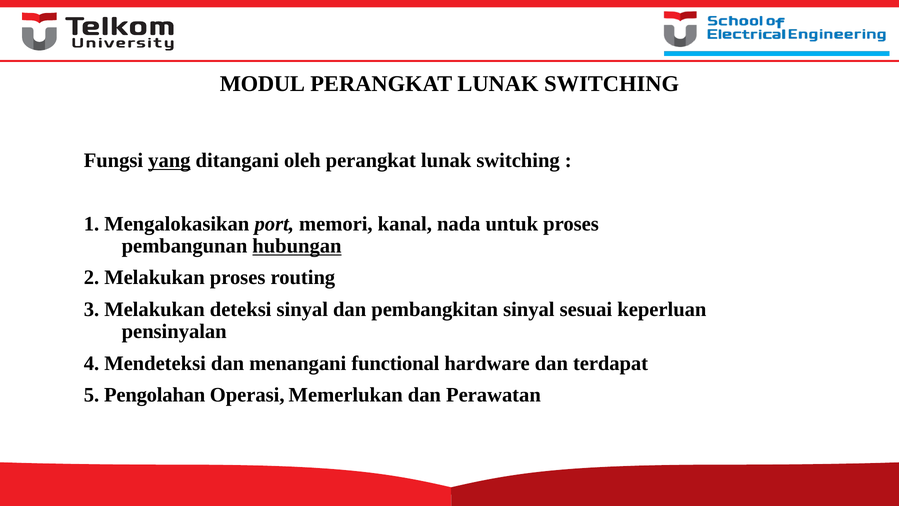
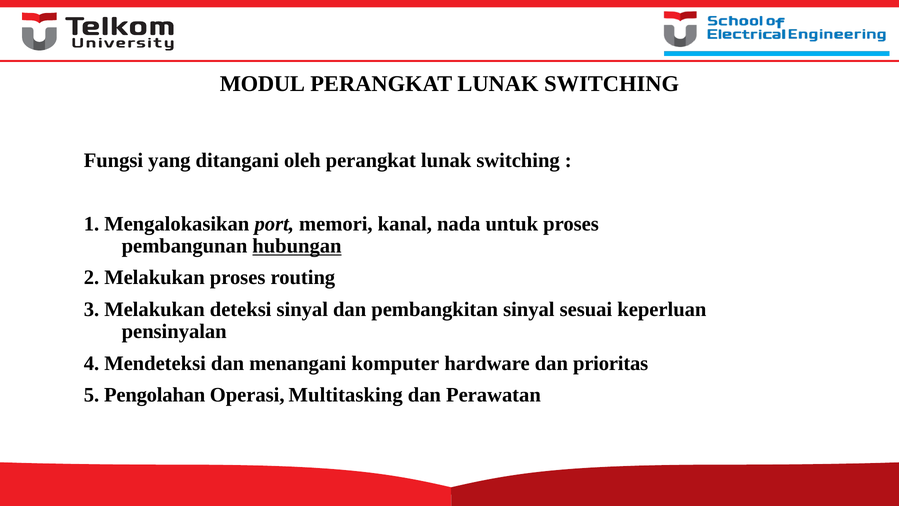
yang underline: present -> none
functional: functional -> komputer
terdapat: terdapat -> prioritas
Memerlukan: Memerlukan -> Multitasking
